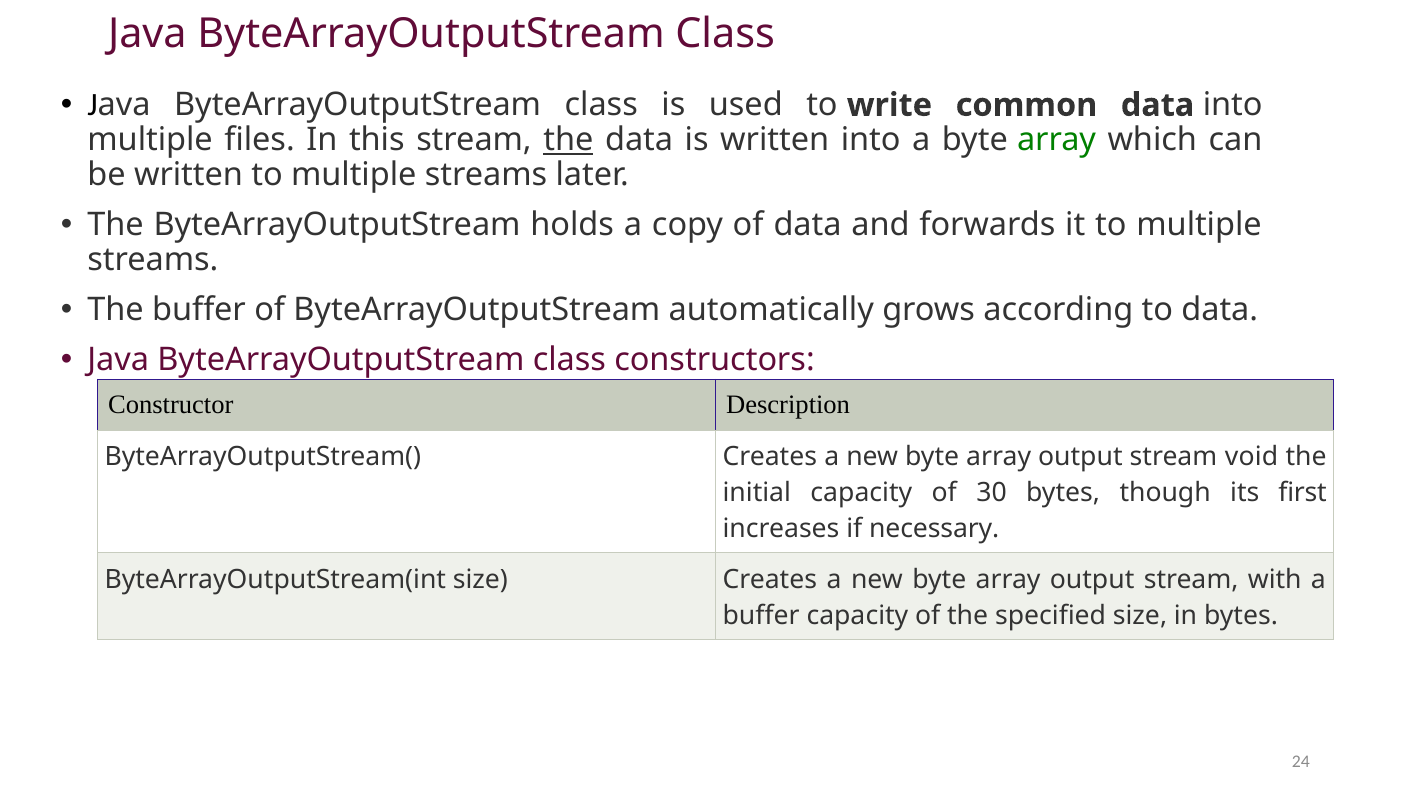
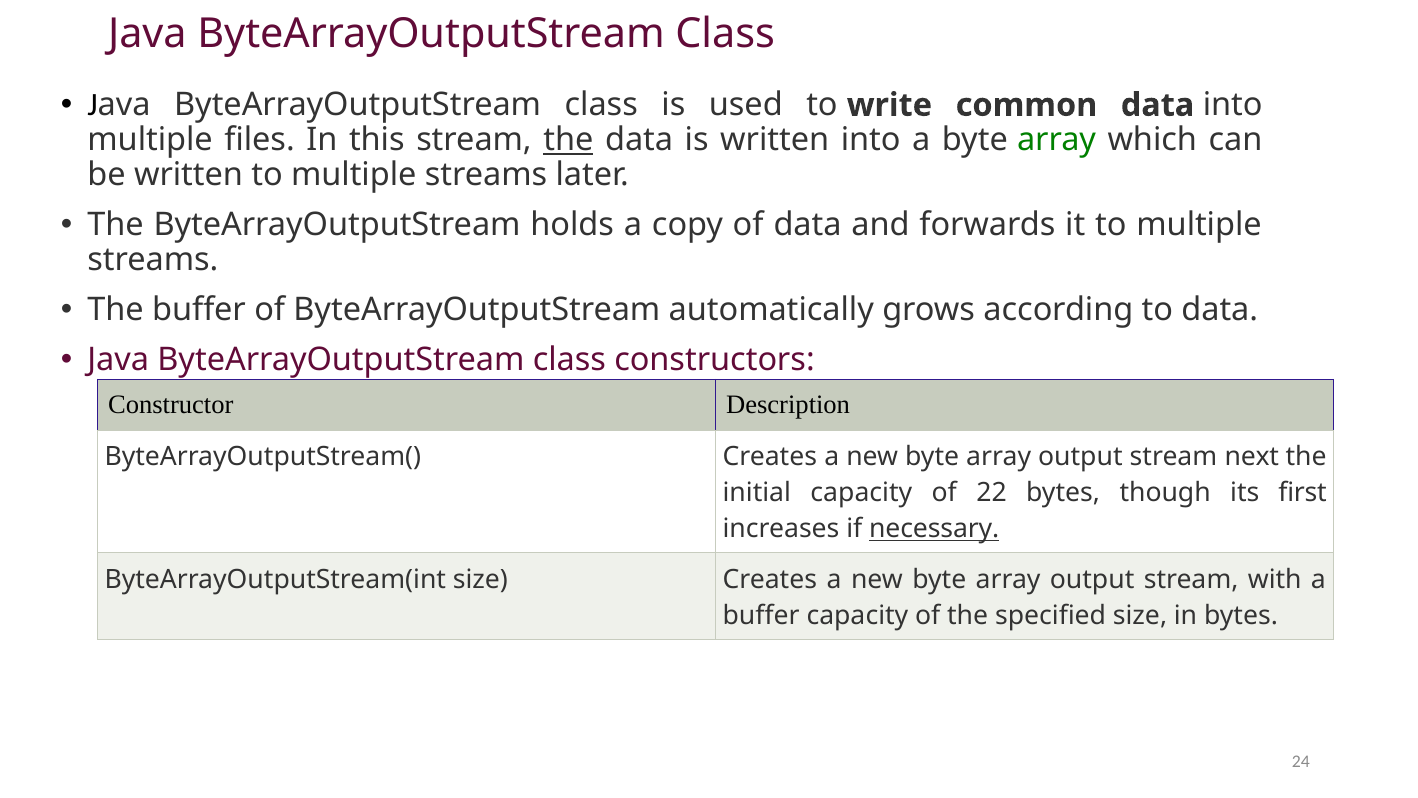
void: void -> next
30: 30 -> 22
necessary underline: none -> present
